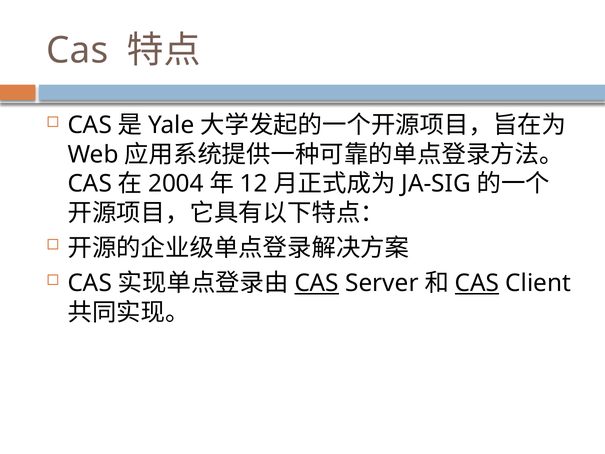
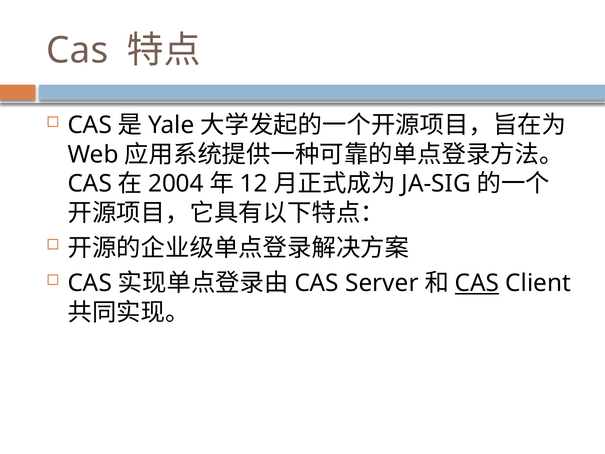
CAS at (317, 283) underline: present -> none
